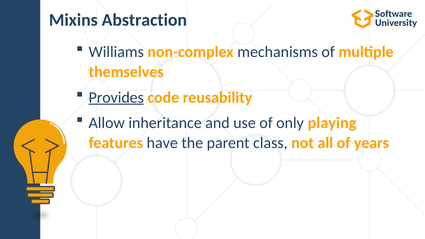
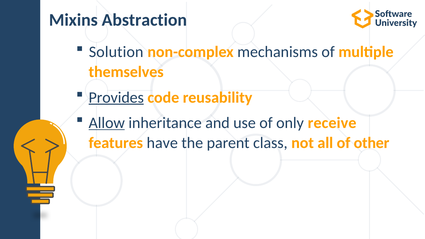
Williams: Williams -> Solution
Allow underline: none -> present
playing: playing -> receive
years: years -> other
